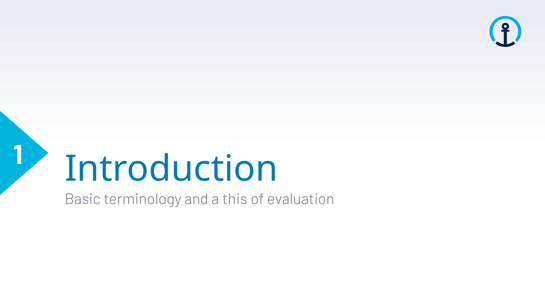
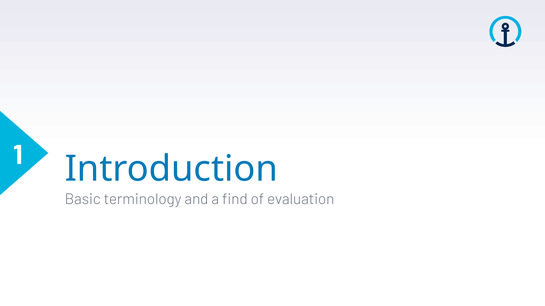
this: this -> find
